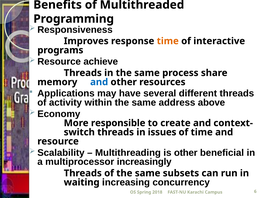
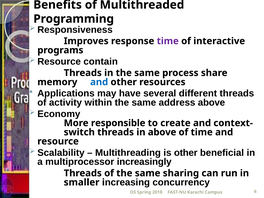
time at (168, 41) colour: orange -> purple
achieve: achieve -> contain
in issues: issues -> above
subsets: subsets -> sharing
waiting: waiting -> smaller
